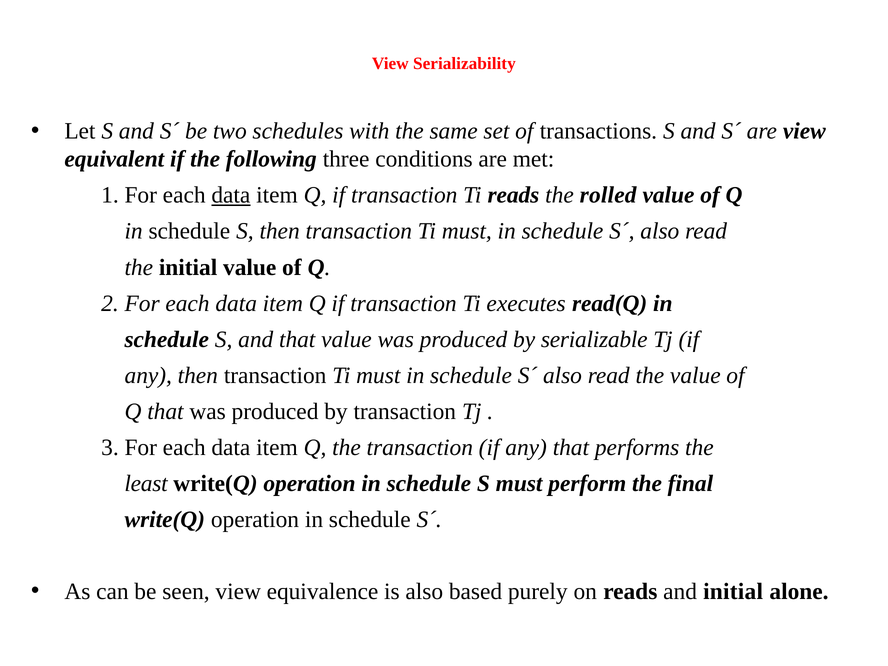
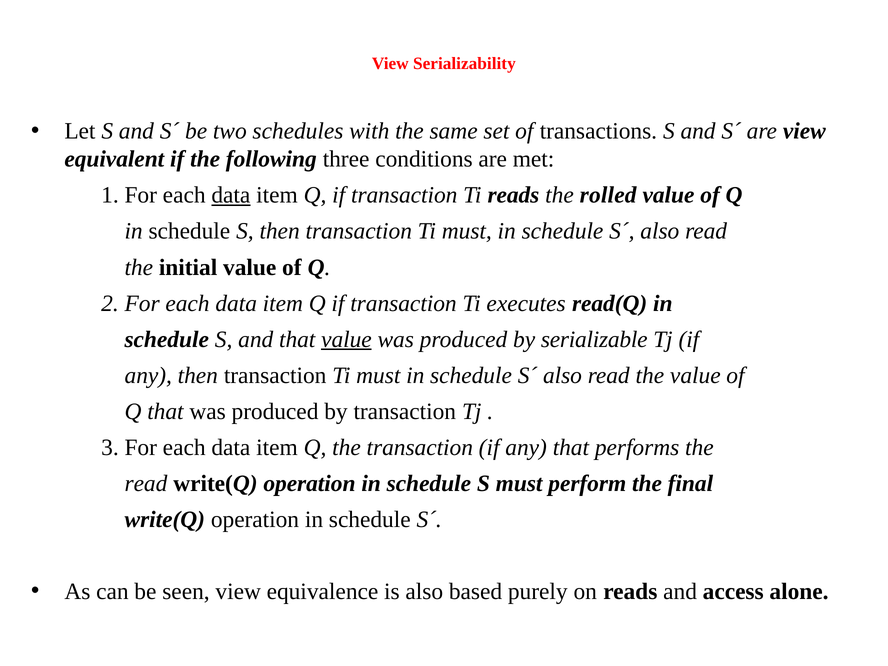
value at (346, 339) underline: none -> present
least at (146, 483): least -> read
and initial: initial -> access
